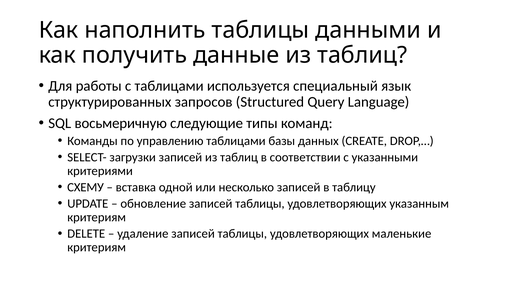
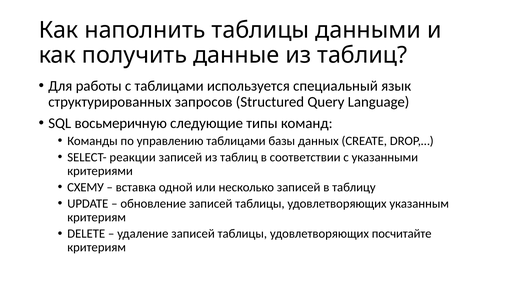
загрузки: загрузки -> реакции
маленькие: маленькие -> посчитайте
